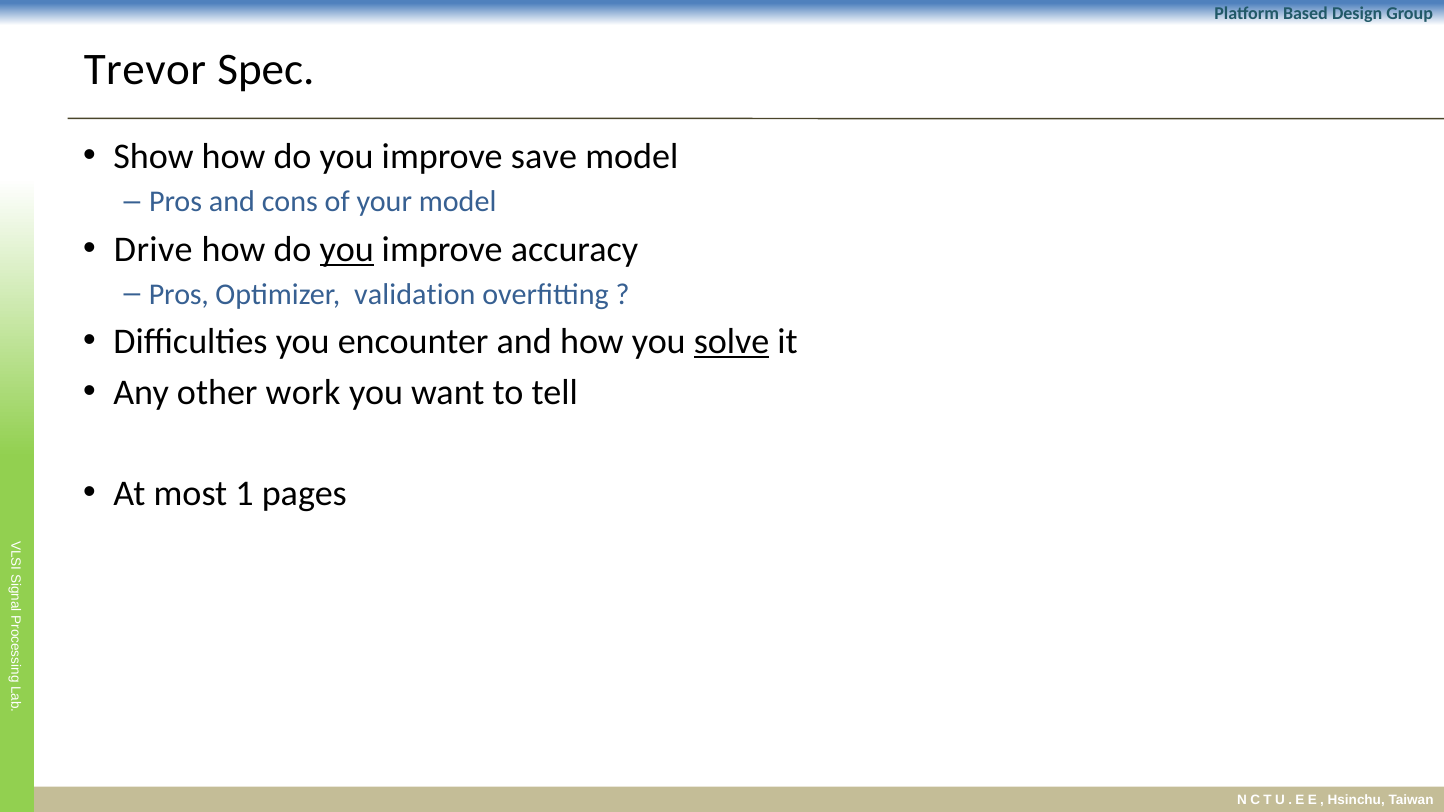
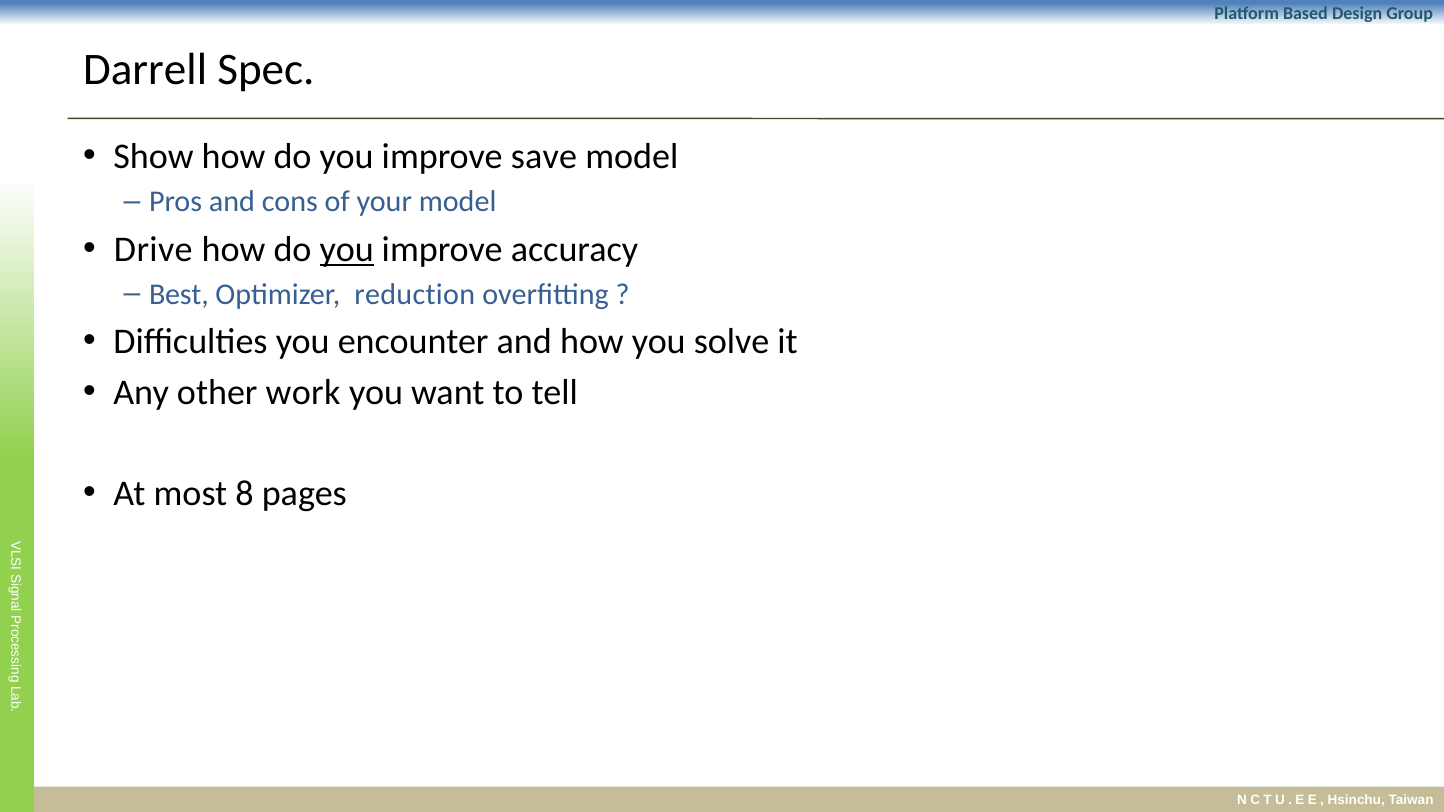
Trevor: Trevor -> Darrell
Pros at (179, 295): Pros -> Best
validation: validation -> reduction
solve underline: present -> none
1: 1 -> 8
